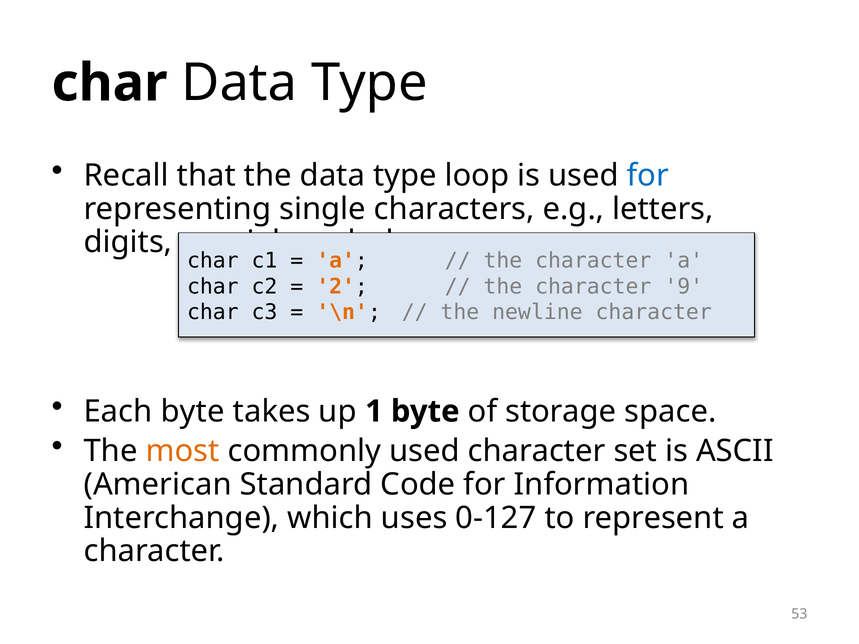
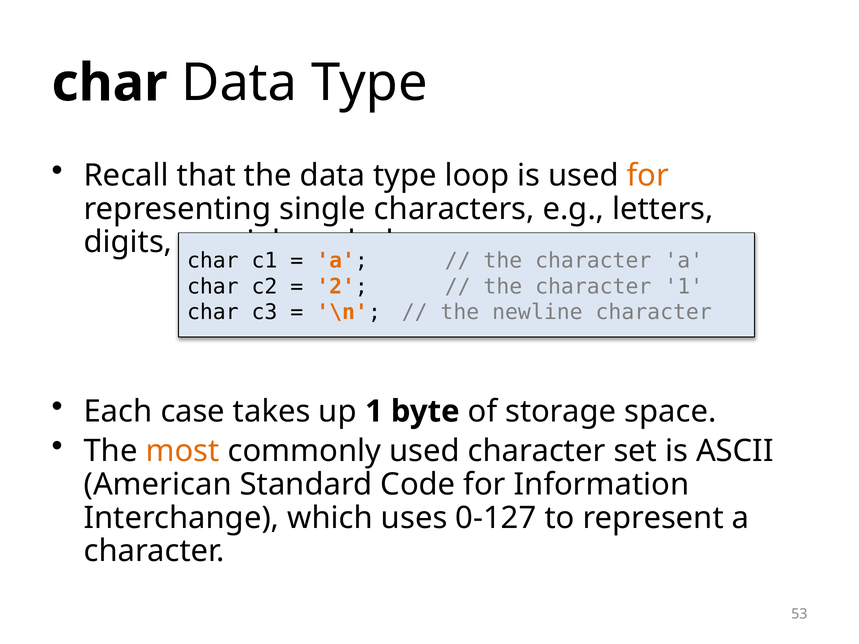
for at (648, 175) colour: blue -> orange
character 9: 9 -> 1
Each byte: byte -> case
